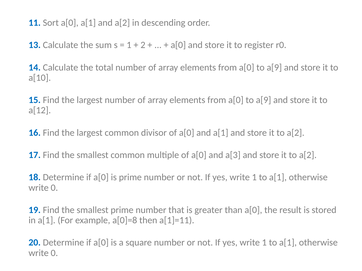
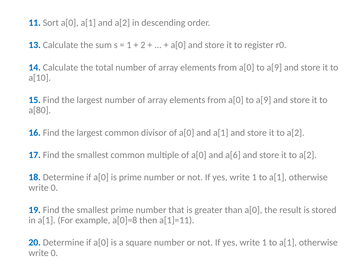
a[12: a[12 -> a[80
a[3: a[3 -> a[6
